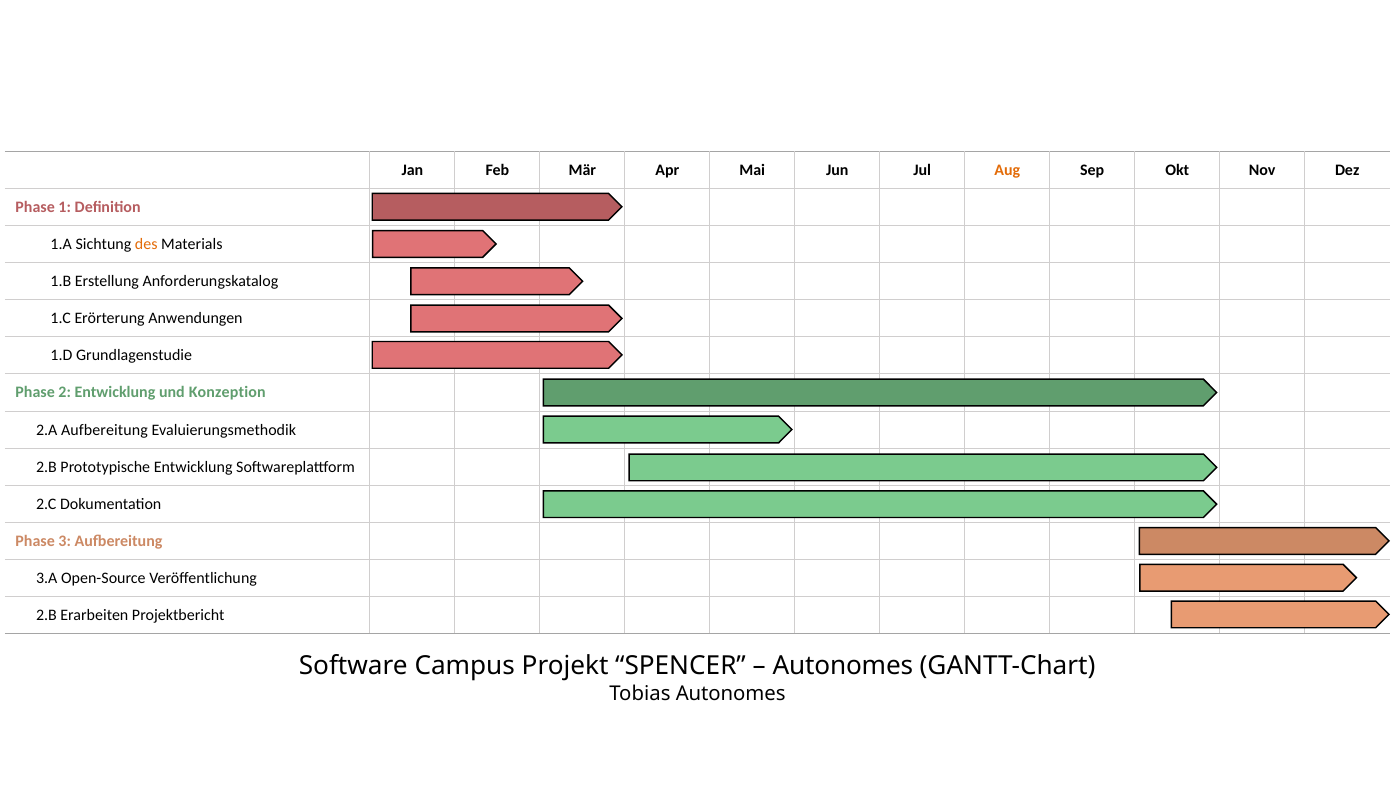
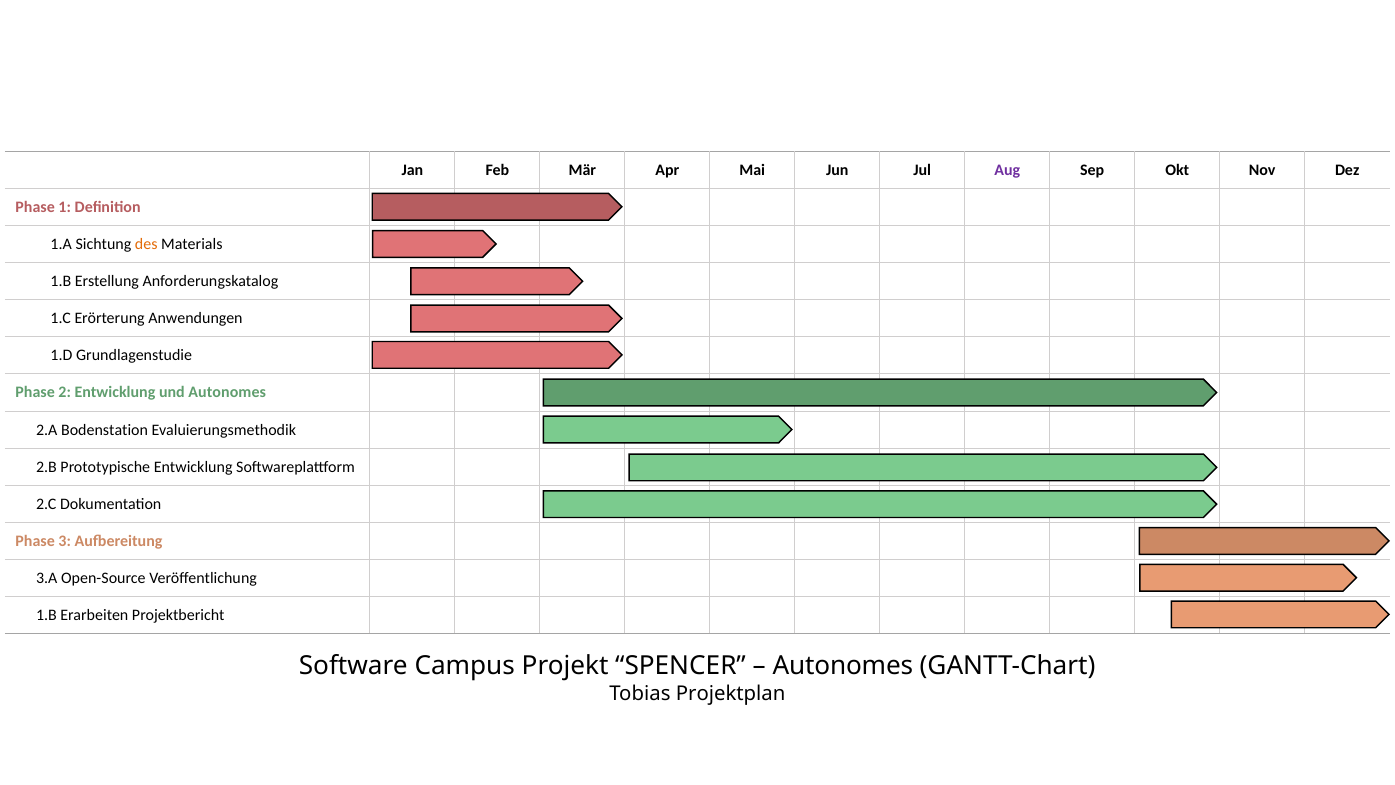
Aug colour: orange -> purple
und Konzeption: Konzeption -> Autonomes
2.A Aufbereitung: Aufbereitung -> Bodenstation
2.B at (46, 615): 2.B -> 1.B
Tobias Autonomes: Autonomes -> Projektplan
